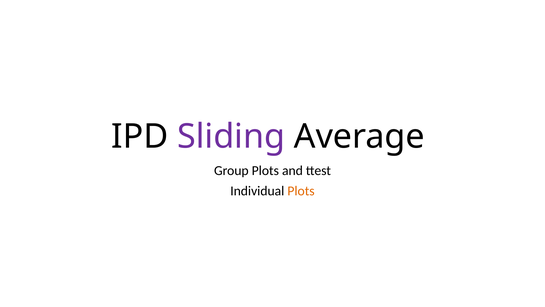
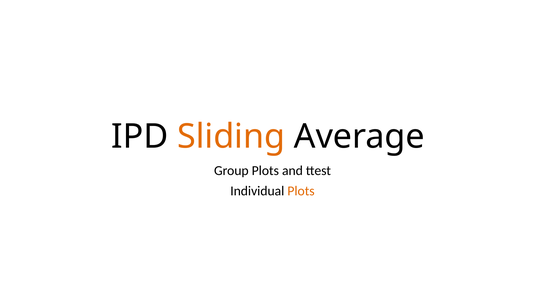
Sliding colour: purple -> orange
